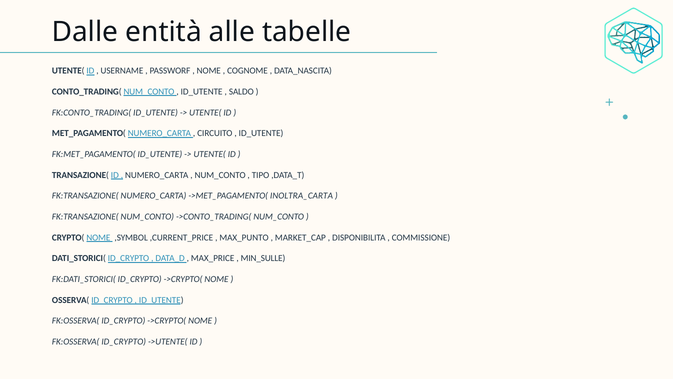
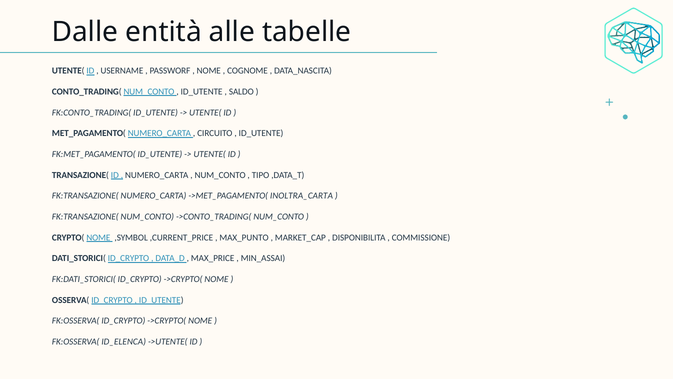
MIN_SULLE: MIN_SULLE -> MIN_ASSAI
ID_CRYPTO at (124, 341): ID_CRYPTO -> ID_ELENCA
